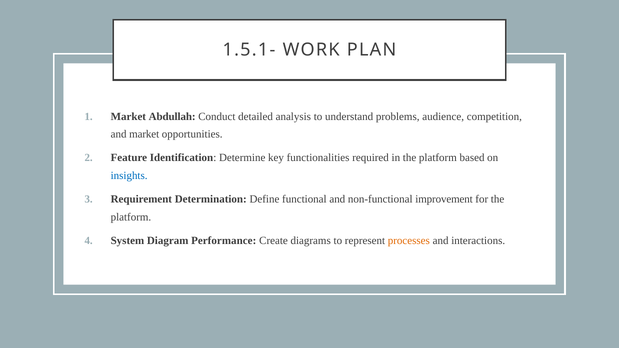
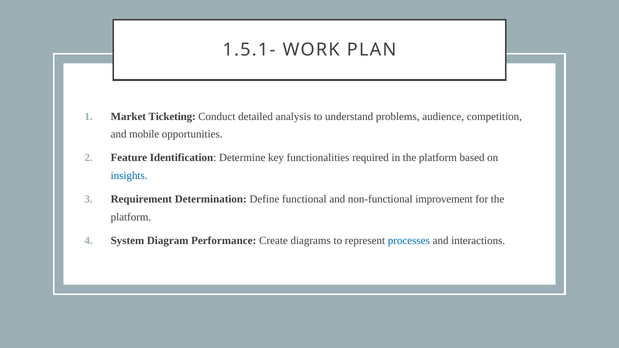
Abdullah: Abdullah -> Ticketing
and market: market -> mobile
processes colour: orange -> blue
